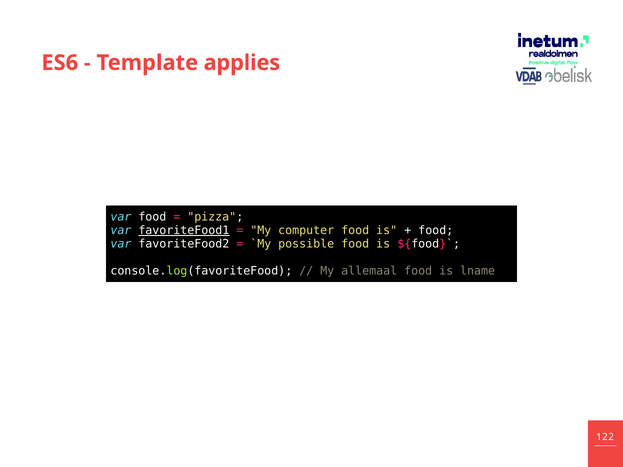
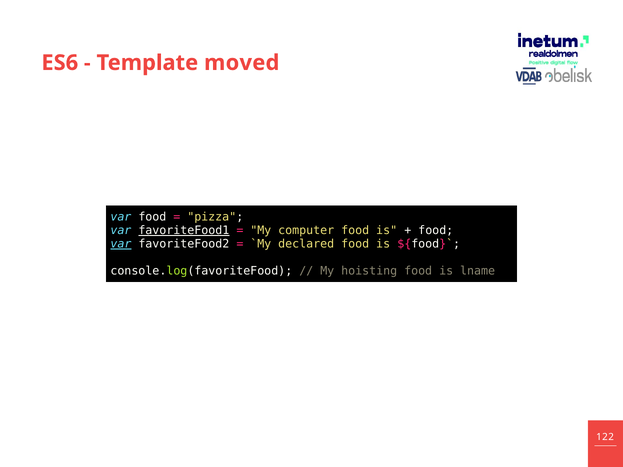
applies: applies -> moved
var at (121, 244) underline: none -> present
possible: possible -> declared
allemaal: allemaal -> hoisting
